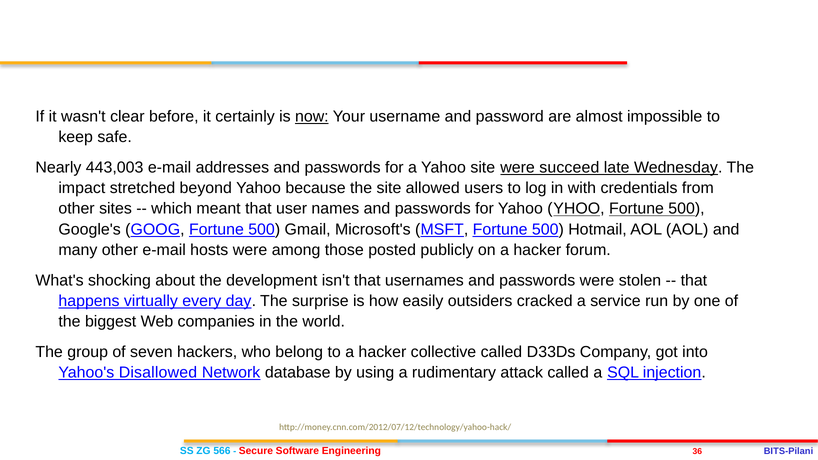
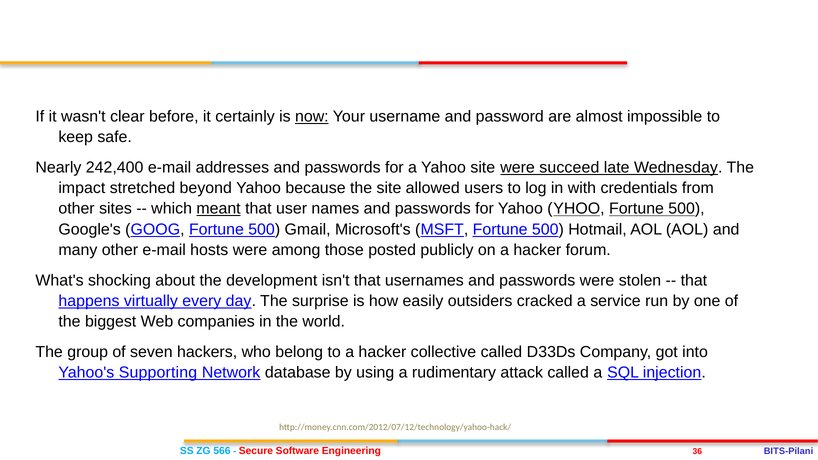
443,003: 443,003 -> 242,400
meant underline: none -> present
Disallowed: Disallowed -> Supporting
